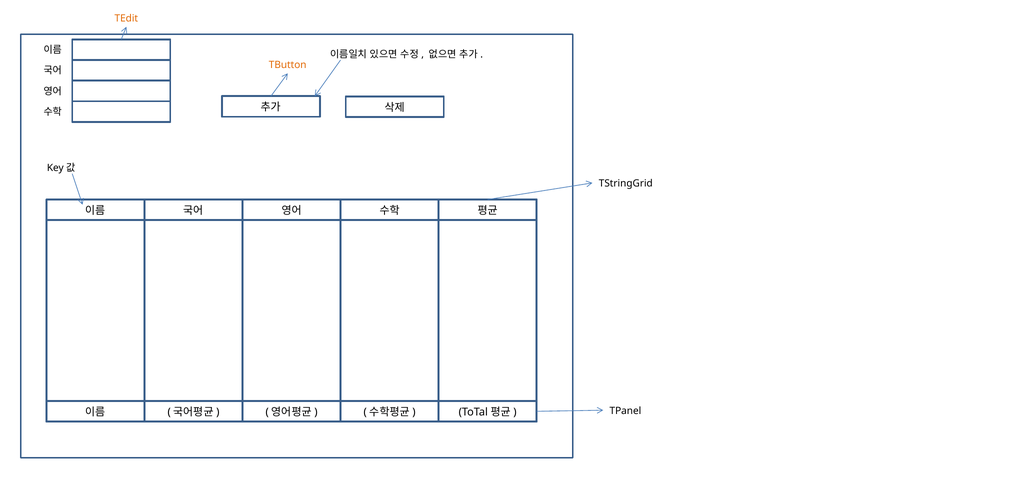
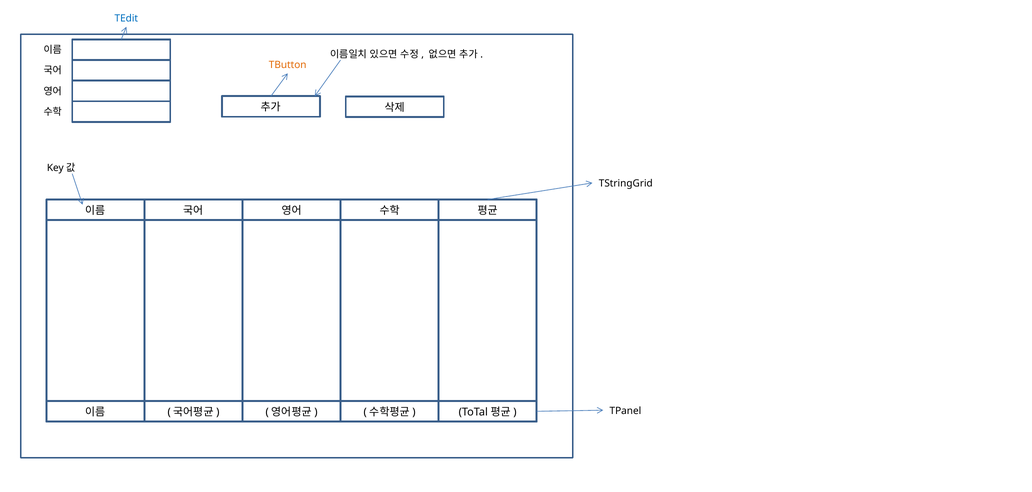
TEdit colour: orange -> blue
